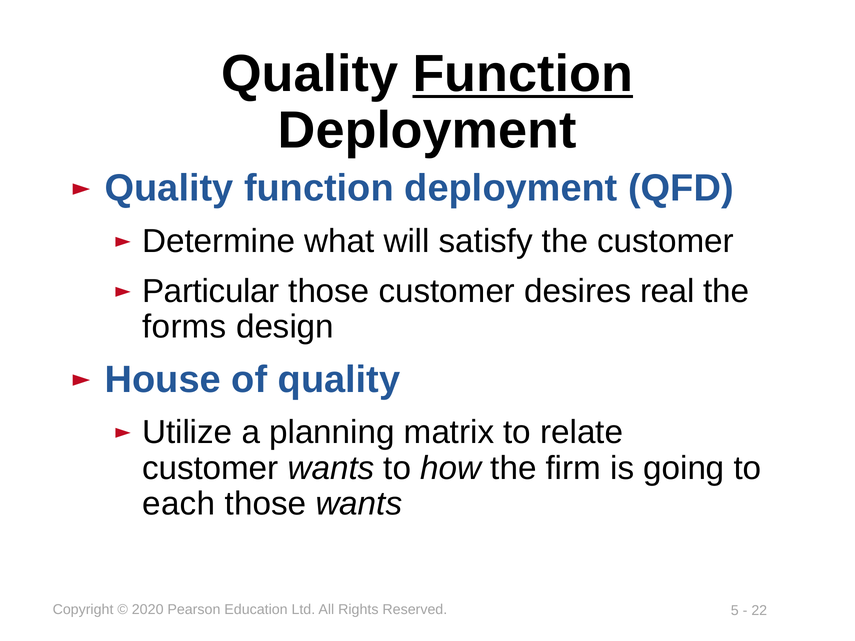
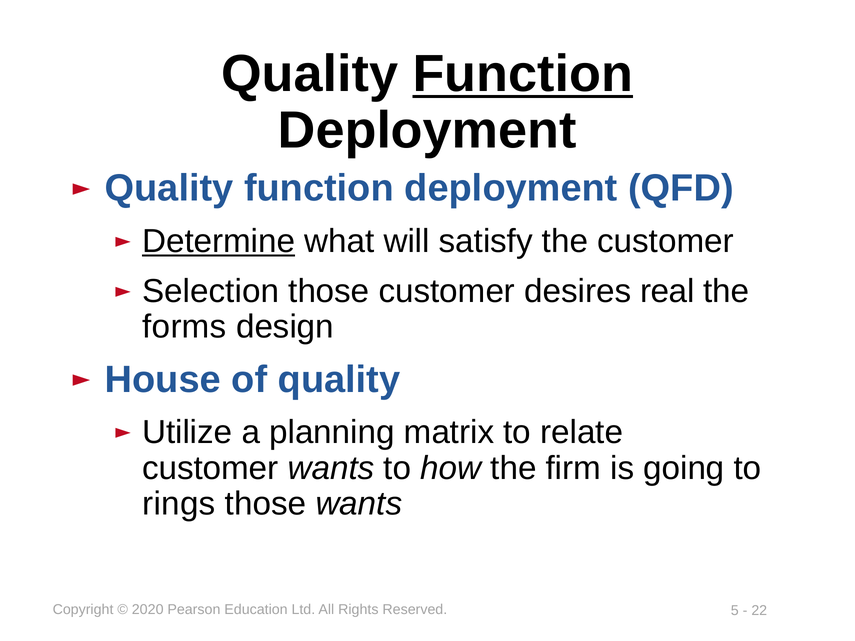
Determine underline: none -> present
Particular: Particular -> Selection
each: each -> rings
